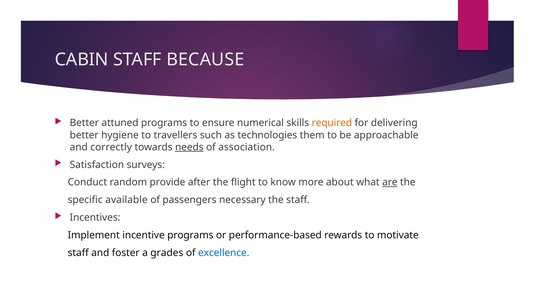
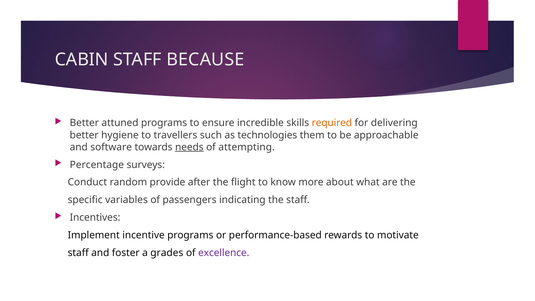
numerical: numerical -> incredible
correctly: correctly -> software
association: association -> attempting
Satisfaction: Satisfaction -> Percentage
are underline: present -> none
available: available -> variables
necessary: necessary -> indicating
excellence colour: blue -> purple
